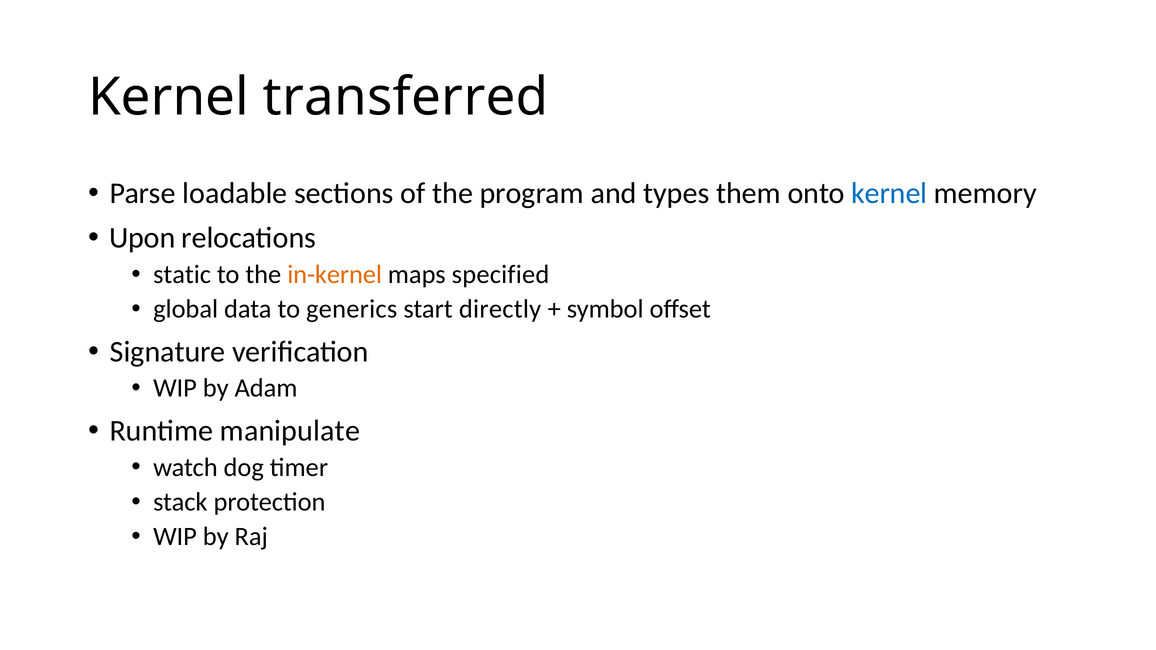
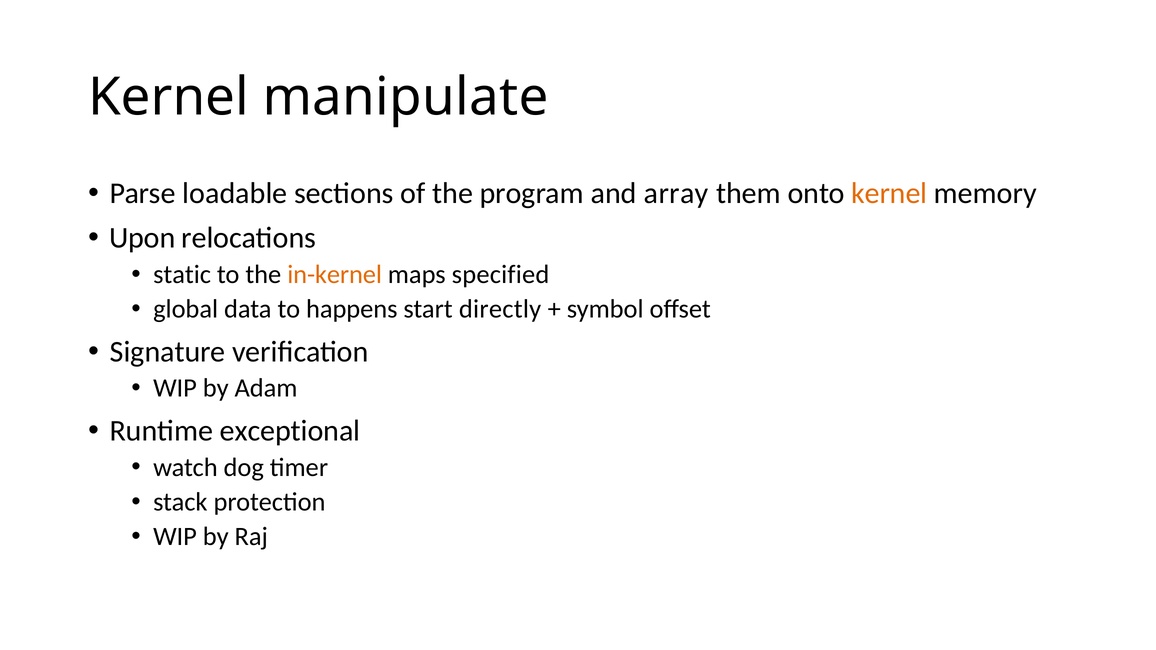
transferred: transferred -> manipulate
types: types -> array
kernel at (889, 194) colour: blue -> orange
generics: generics -> happens
manipulate: manipulate -> exceptional
